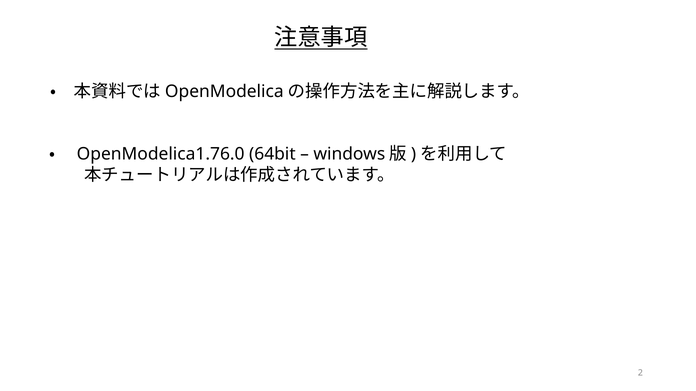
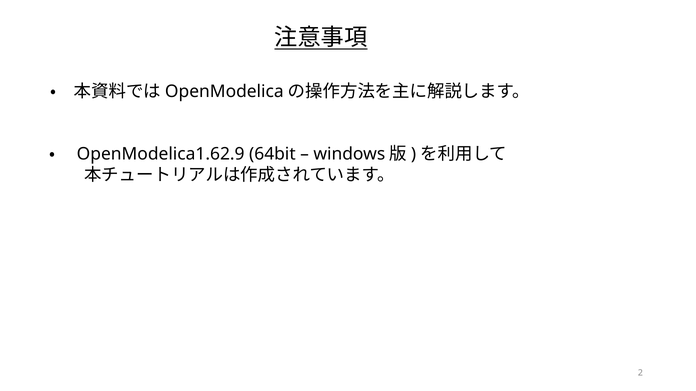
OpenModelica1.76.0: OpenModelica1.76.0 -> OpenModelica1.62.9
